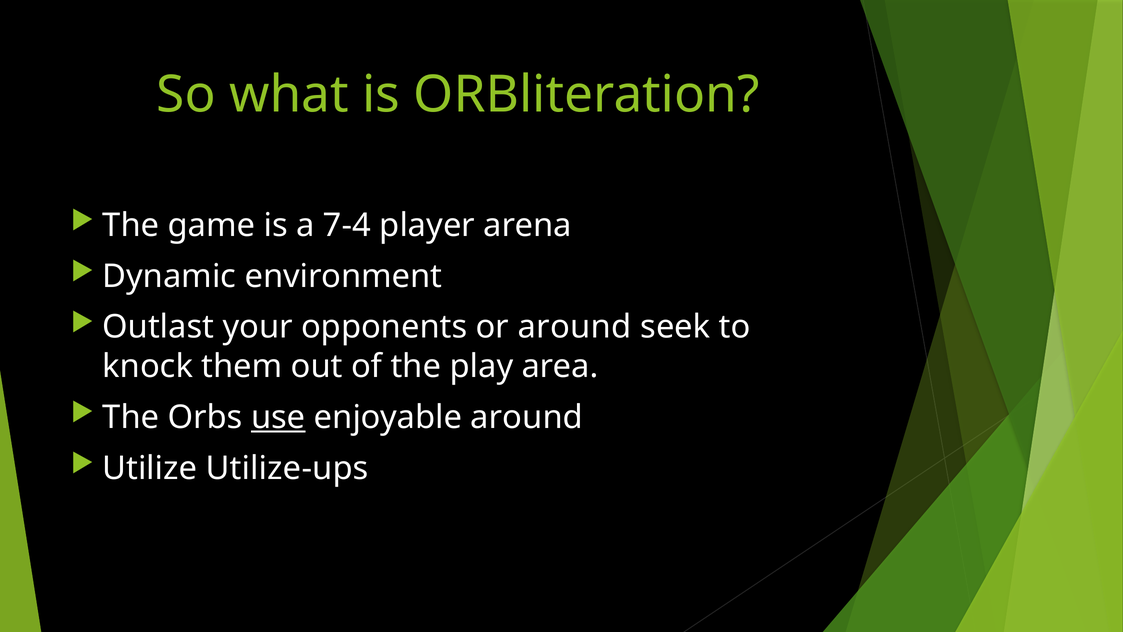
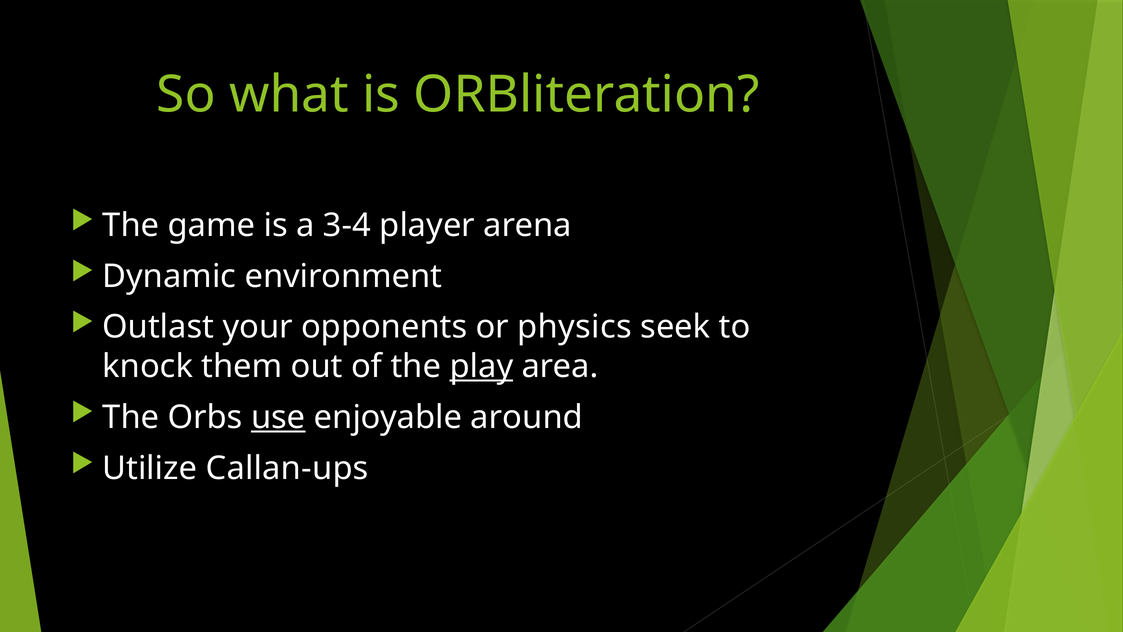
7-4: 7-4 -> 3-4
or around: around -> physics
play underline: none -> present
Utilize-ups: Utilize-ups -> Callan-ups
